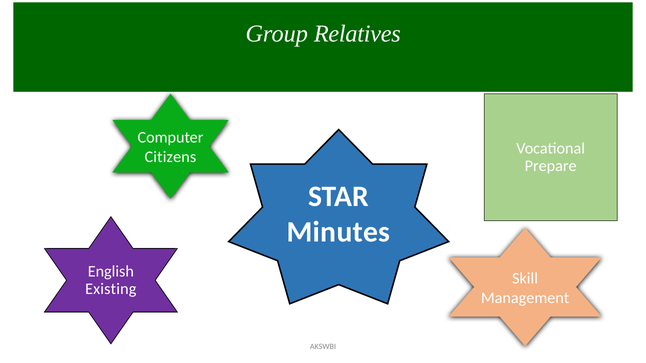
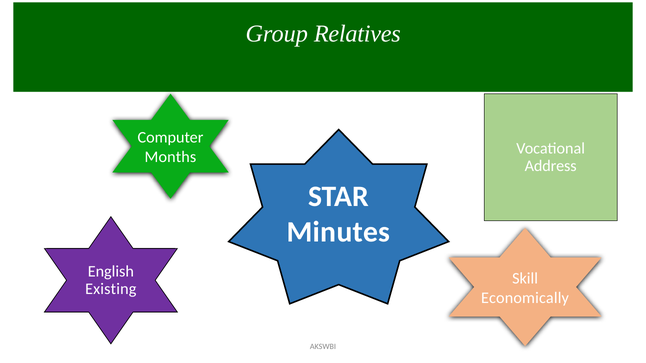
Citizens: Citizens -> Months
Prepare: Prepare -> Address
Management: Management -> Economically
